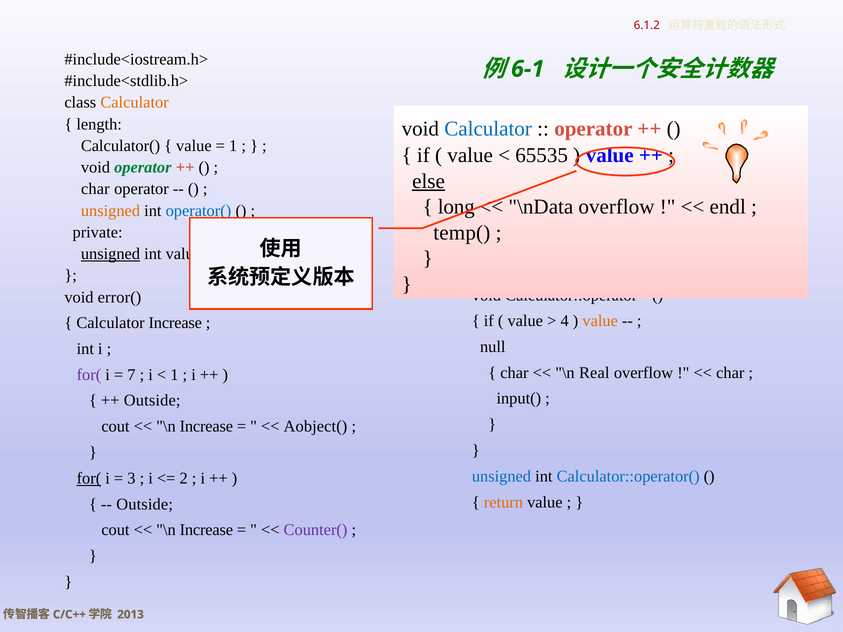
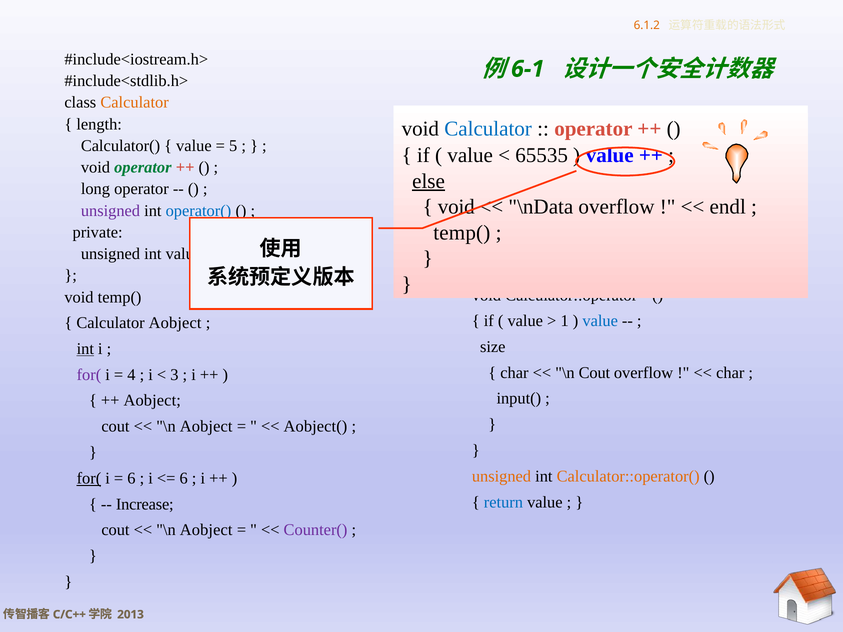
6.1.2 colour: red -> orange
1 at (233, 146): 1 -> 5
char at (95, 189): char -> long
long at (456, 207): long -> void
unsigned at (110, 211) colour: orange -> purple
unsigned at (110, 254) underline: present -> none
void error(: error( -> temp(
4: 4 -> 1
value at (600, 321) colour: orange -> blue
Calculator Increase: Increase -> Aobject
null: null -> size
int at (85, 349) underline: none -> present
\n Real: Real -> Cout
7: 7 -> 4
1 at (174, 375): 1 -> 3
Outside at (152, 401): Outside -> Aobject
Increase at (206, 427): Increase -> Aobject
unsigned at (501, 476) colour: blue -> orange
Calculator::operator( colour: blue -> orange
3 at (131, 478): 3 -> 6
2 at (184, 478): 2 -> 6
return colour: orange -> blue
Outside at (145, 504): Outside -> Increase
Increase at (206, 530): Increase -> Aobject
